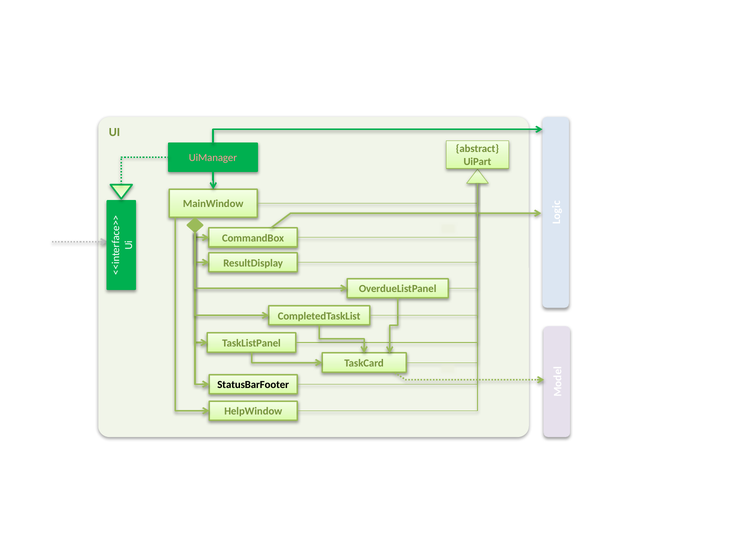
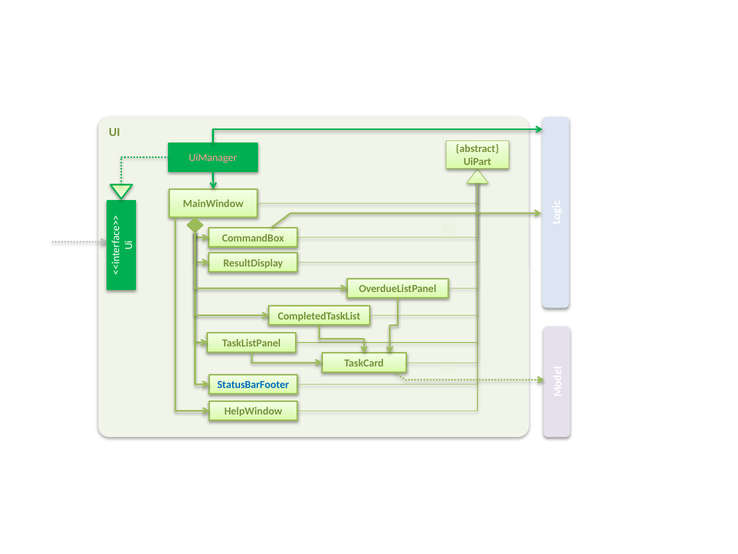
StatusBarFooter colour: black -> blue
